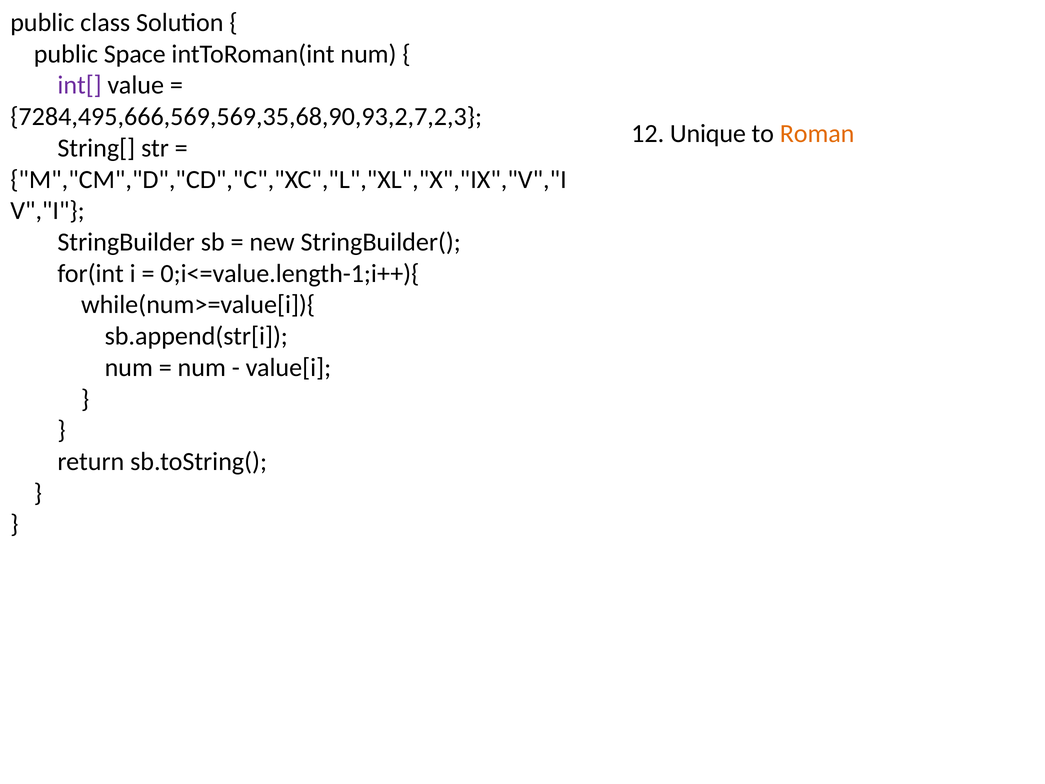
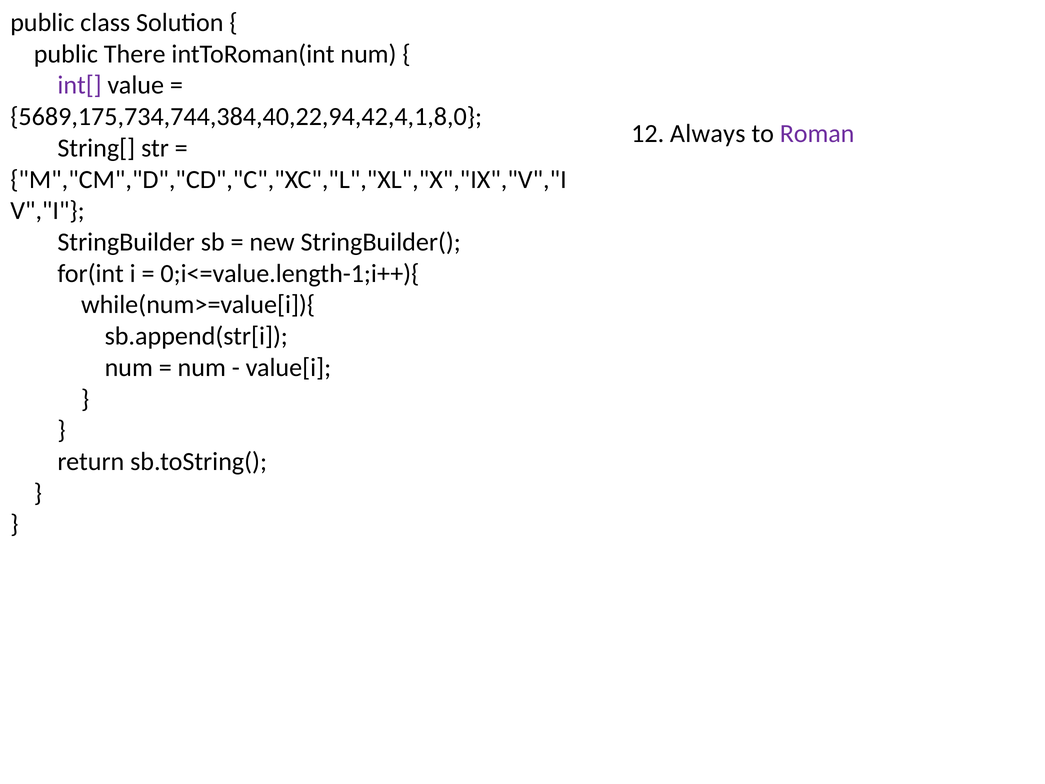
Space: Space -> There
7284,495,666,569,569,35,68,90,93,2,7,2,3: 7284,495,666,569,569,35,68,90,93,2,7,2,3 -> 5689,175,734,744,384,40,22,94,42,4,1,8,0
Unique: Unique -> Always
Roman colour: orange -> purple
